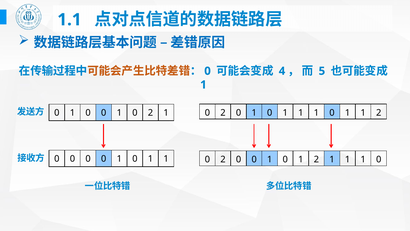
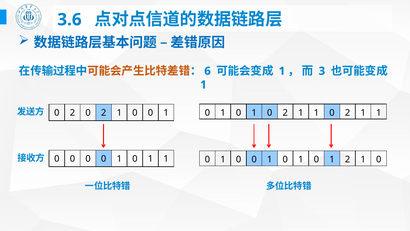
1.1: 1.1 -> 3.6
0 at (208, 71): 0 -> 6
4 at (282, 71): 4 -> 1
5: 5 -> 3
2 at (223, 113): 2 -> 1
1 at (285, 113): 1 -> 2
1 1 0 1: 1 -> 2
2 at (379, 113): 2 -> 1
1 at (72, 113): 1 -> 2
0 at (104, 113): 0 -> 2
2 at (150, 113): 2 -> 0
2 at (223, 159): 2 -> 1
2 at (316, 159): 2 -> 0
1 at (348, 159): 1 -> 2
